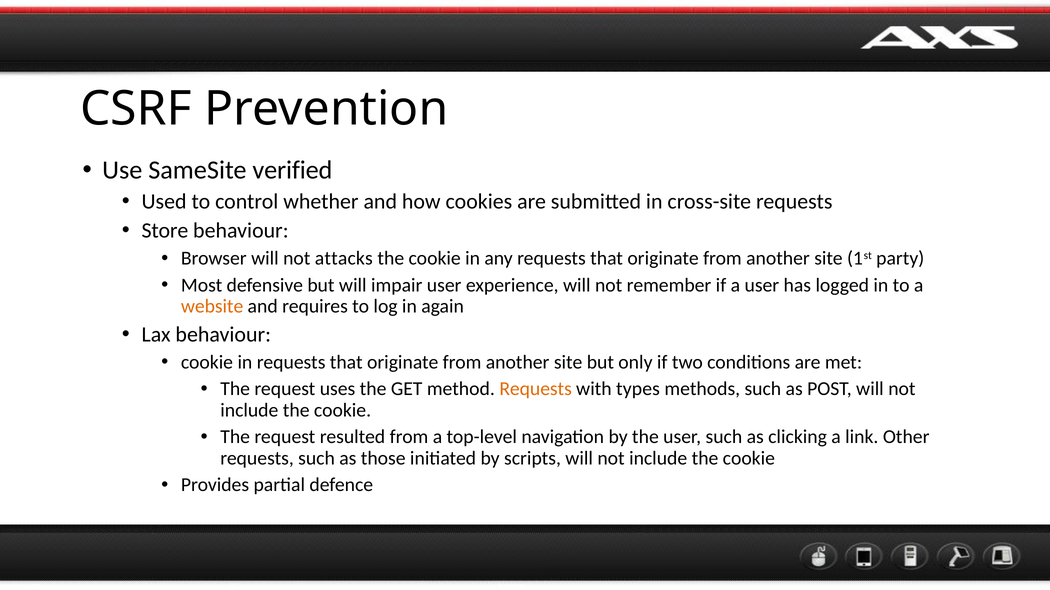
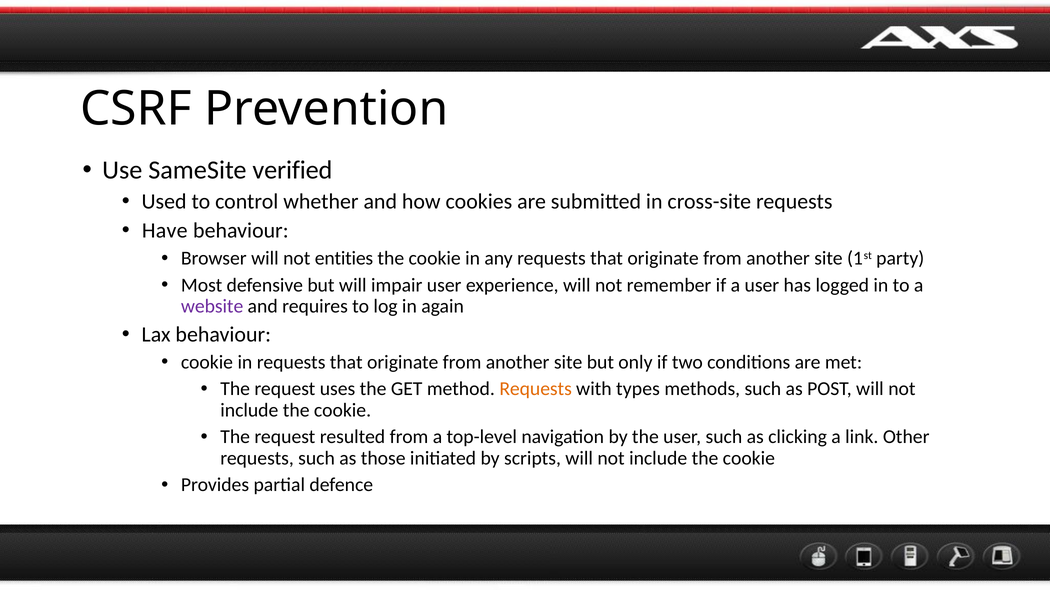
Store: Store -> Have
attacks: attacks -> entities
website colour: orange -> purple
